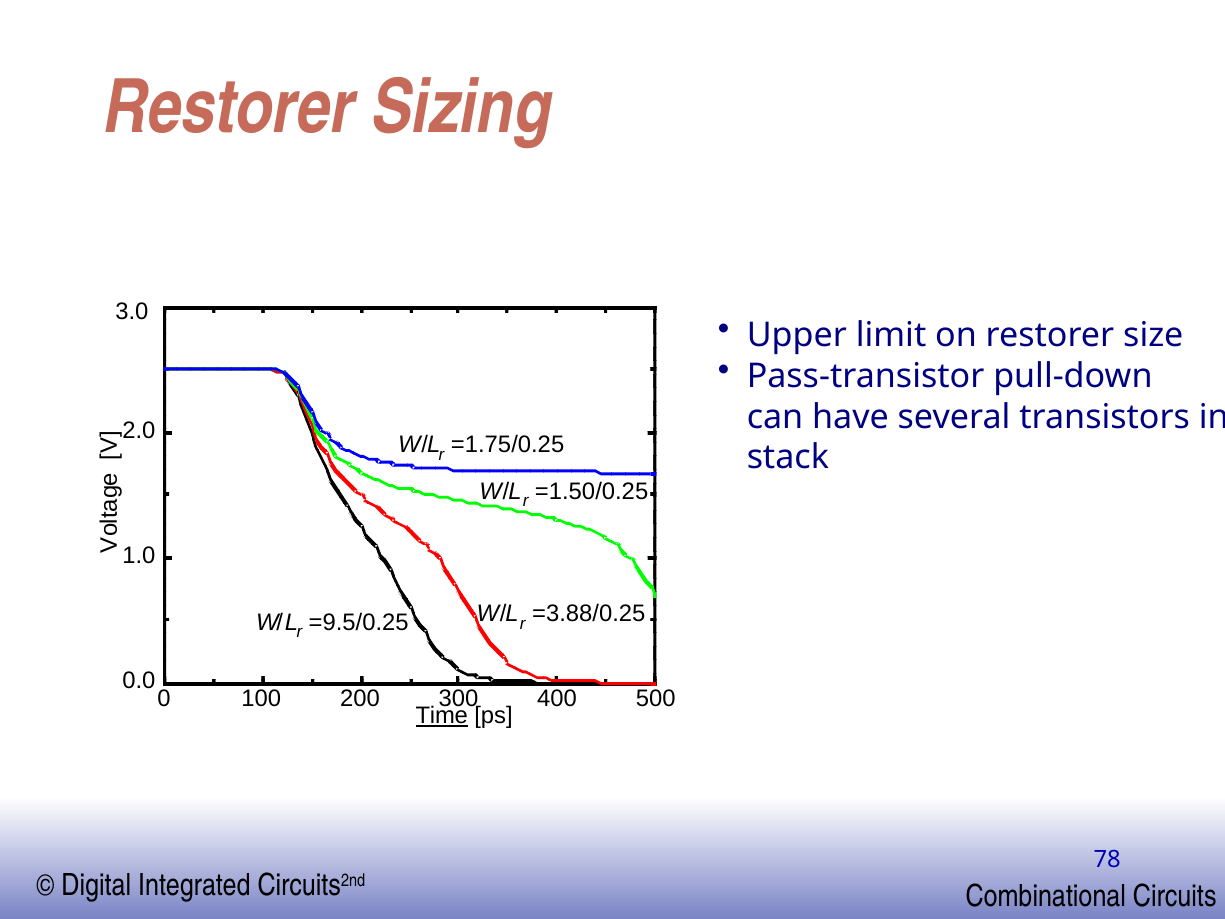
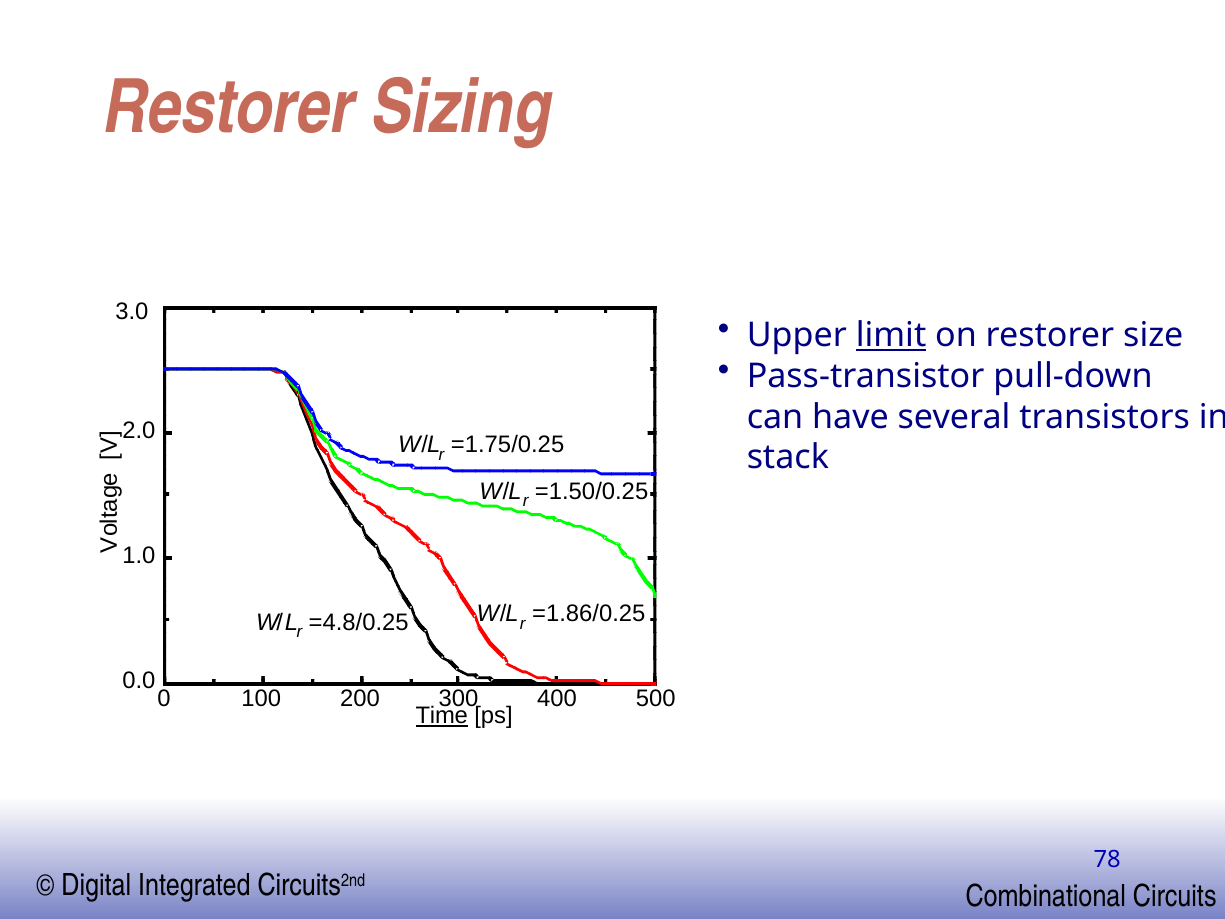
limit underline: none -> present
=9.5/0.25: =9.5/0.25 -> =4.8/0.25
=3.88/0.25: =3.88/0.25 -> =1.86/0.25
